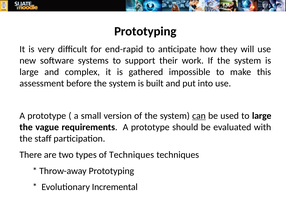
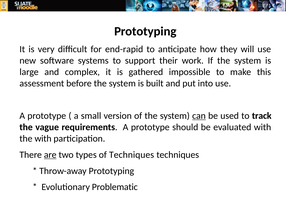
to large: large -> track
the staff: staff -> with
are underline: none -> present
Incremental: Incremental -> Problematic
